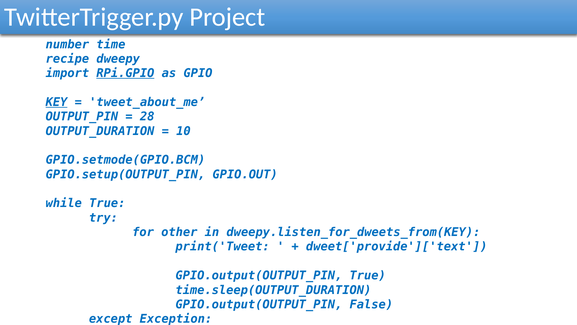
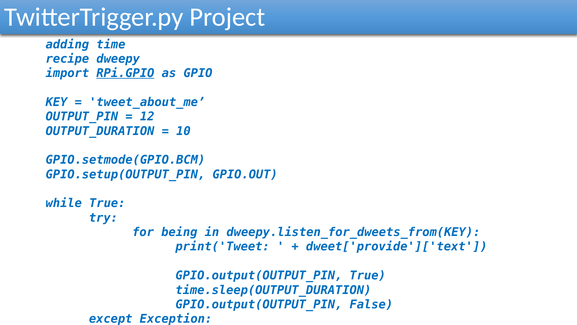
number: number -> adding
KEY underline: present -> none
28: 28 -> 12
other: other -> being
